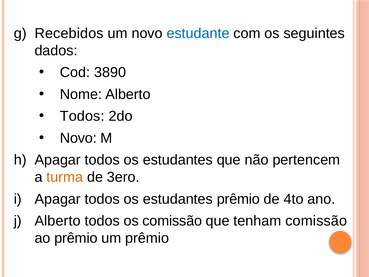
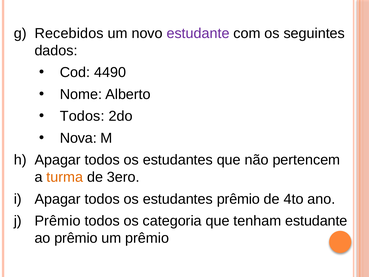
estudante at (198, 33) colour: blue -> purple
3890: 3890 -> 4490
Novo at (78, 138): Novo -> Nova
Alberto at (58, 221): Alberto -> Prêmio
os comissão: comissão -> categoria
tenham comissão: comissão -> estudante
